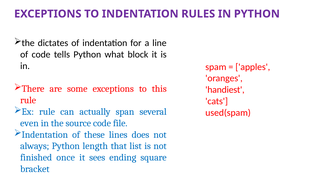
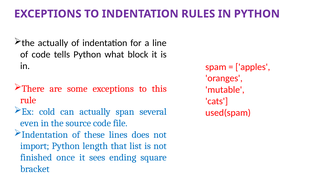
the dictates: dictates -> actually
handiest: handiest -> mutable
Ex rule: rule -> cold
always: always -> import
